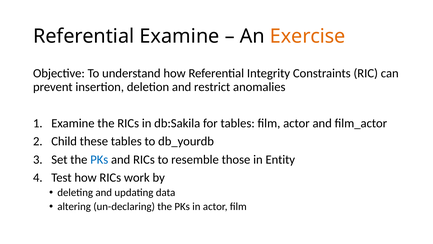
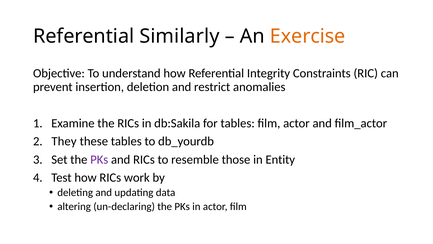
Referential Examine: Examine -> Similarly
Child: Child -> They
PKs at (99, 159) colour: blue -> purple
